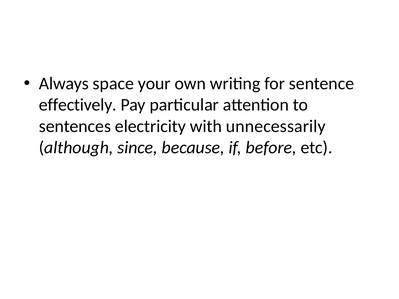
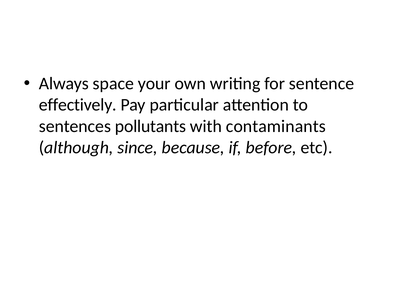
electricity: electricity -> pollutants
unnecessarily: unnecessarily -> contaminants
